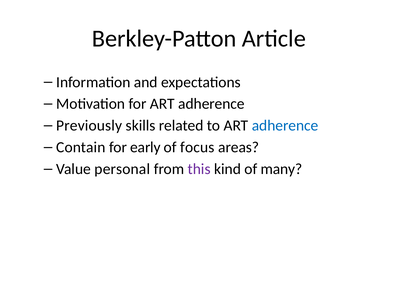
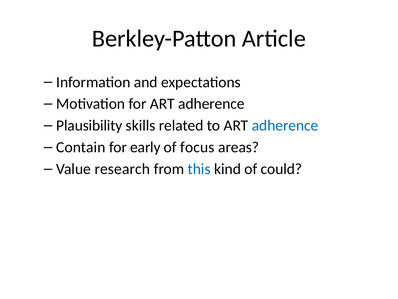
Previously: Previously -> Plausibility
personal: personal -> research
this colour: purple -> blue
many: many -> could
